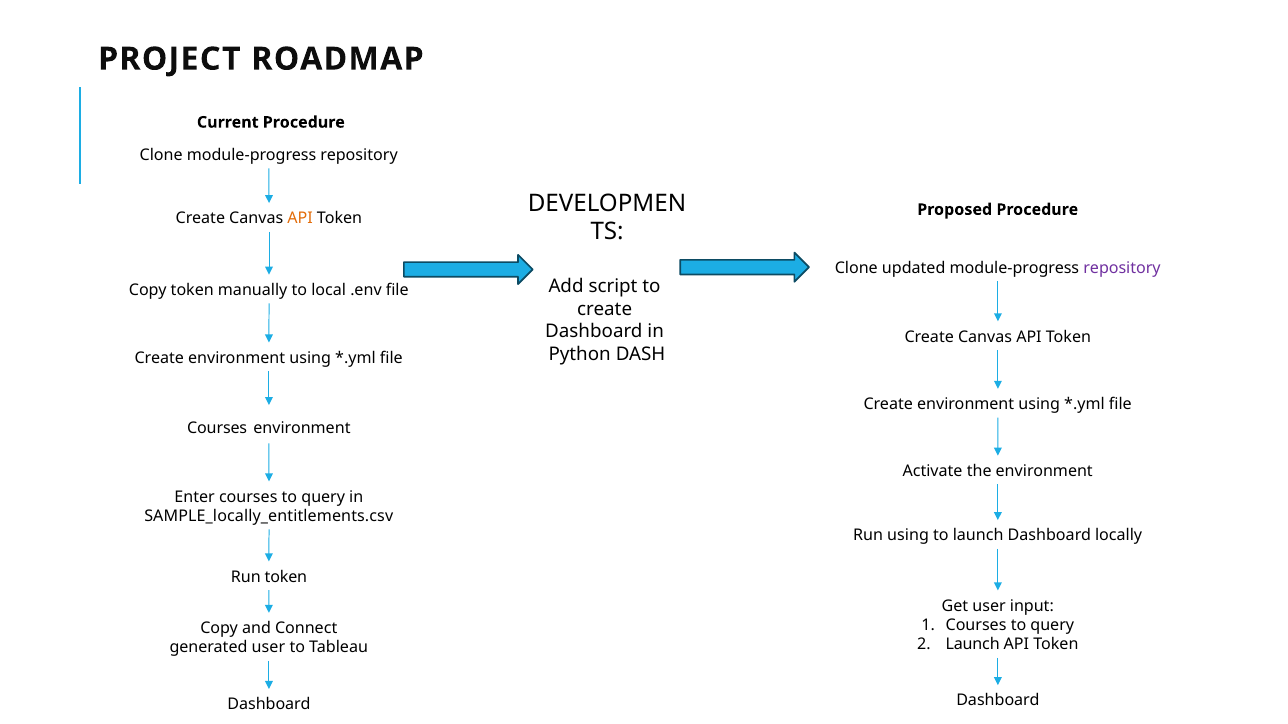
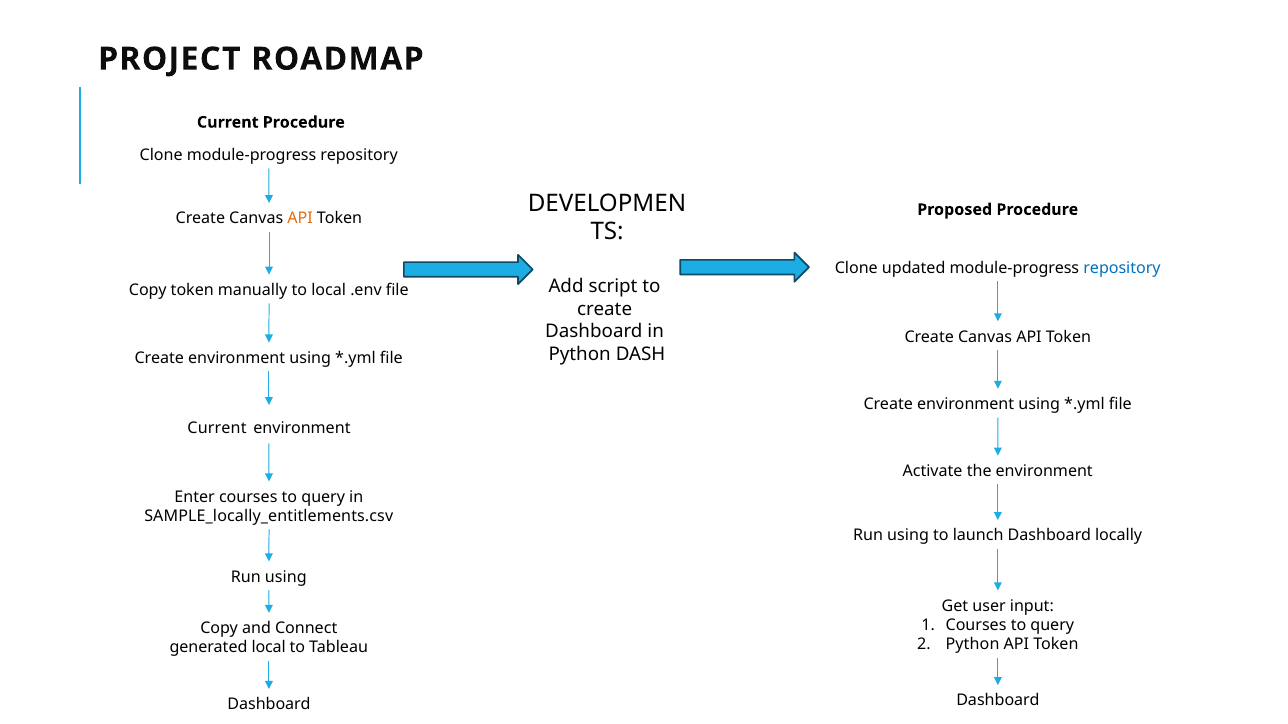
repository at (1122, 268) colour: purple -> blue
Courses at (217, 429): Courses -> Current
token at (286, 577): token -> using
Launch at (973, 645): Launch -> Python
generated user: user -> local
